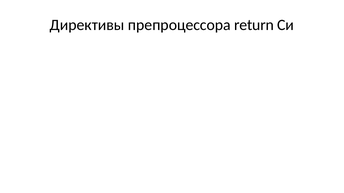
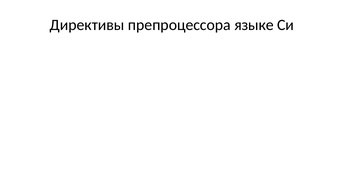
return: return -> языке
